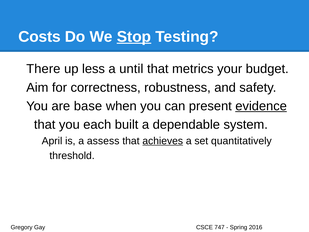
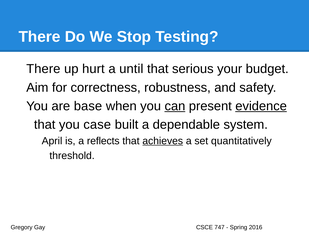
Costs at (40, 37): Costs -> There
Stop underline: present -> none
less: less -> hurt
metrics: metrics -> serious
can underline: none -> present
each: each -> case
assess: assess -> reflects
